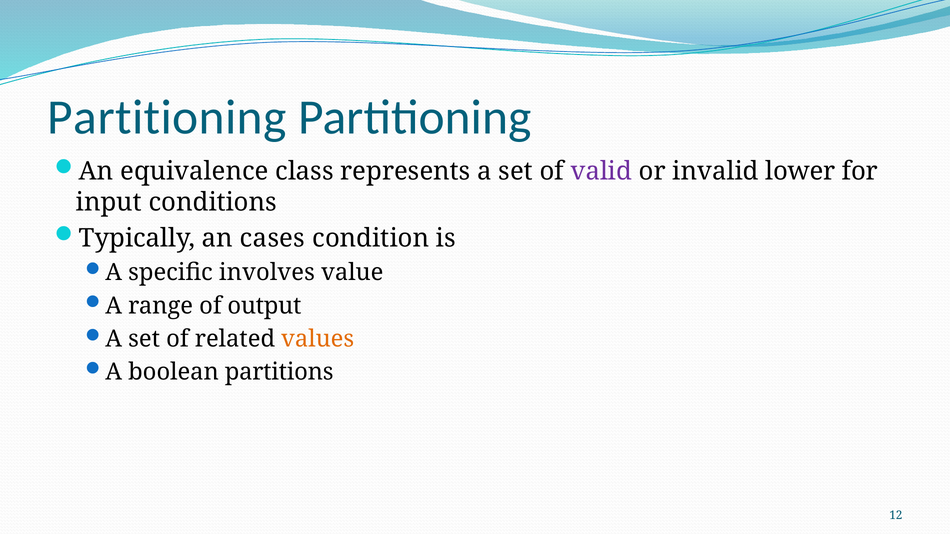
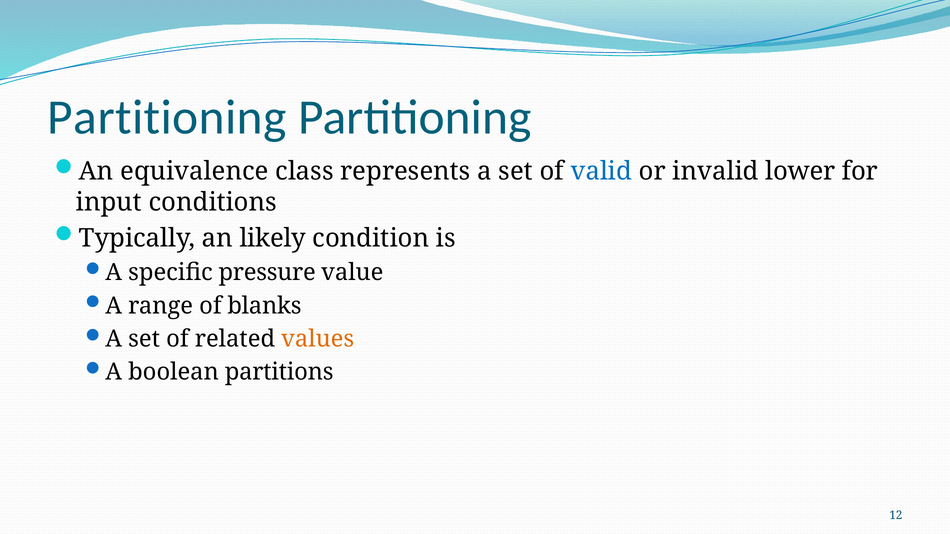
valid colour: purple -> blue
cases: cases -> likely
involves: involves -> pressure
output: output -> blanks
